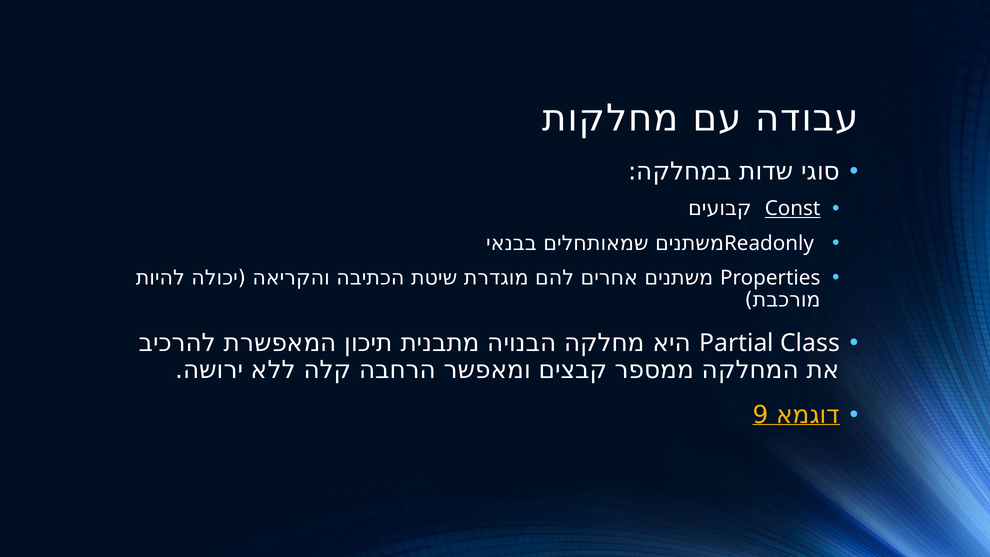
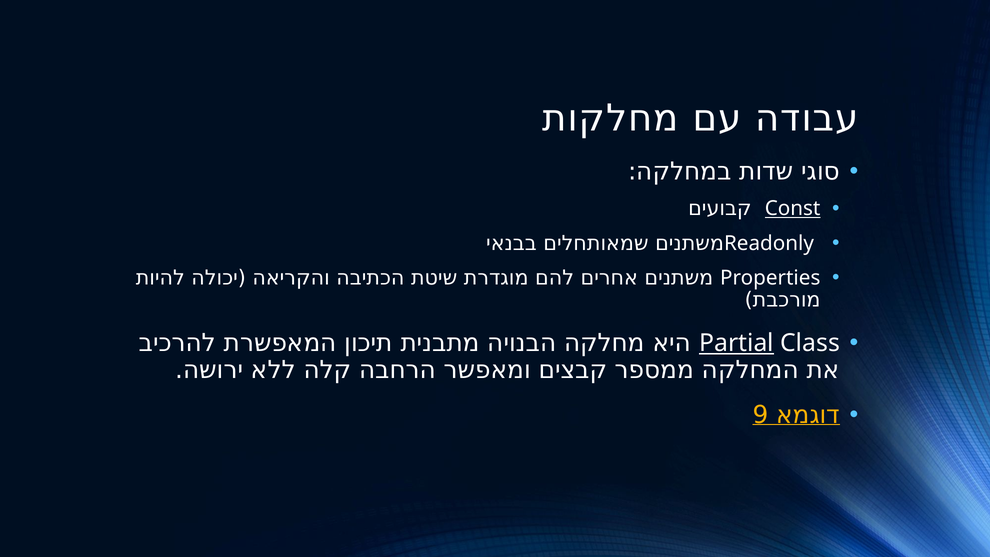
Partial underline: none -> present
